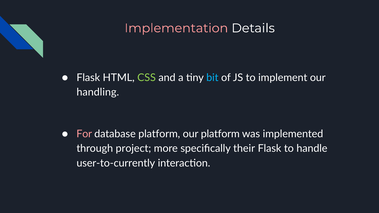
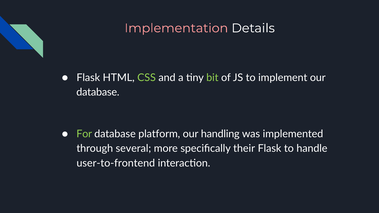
bit colour: light blue -> light green
handling at (98, 92): handling -> database
For colour: pink -> light green
our platform: platform -> handling
project: project -> several
user-to-currently: user-to-currently -> user-to-frontend
